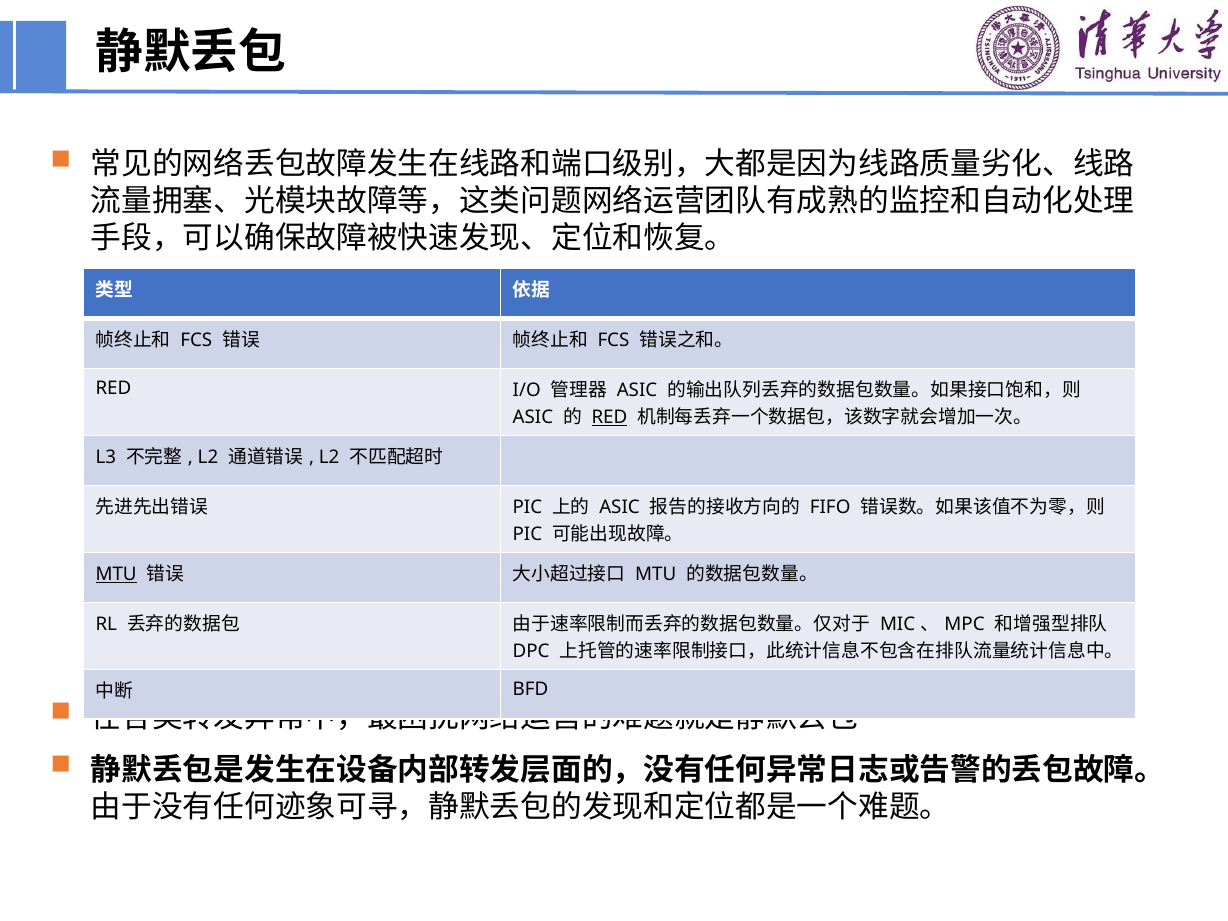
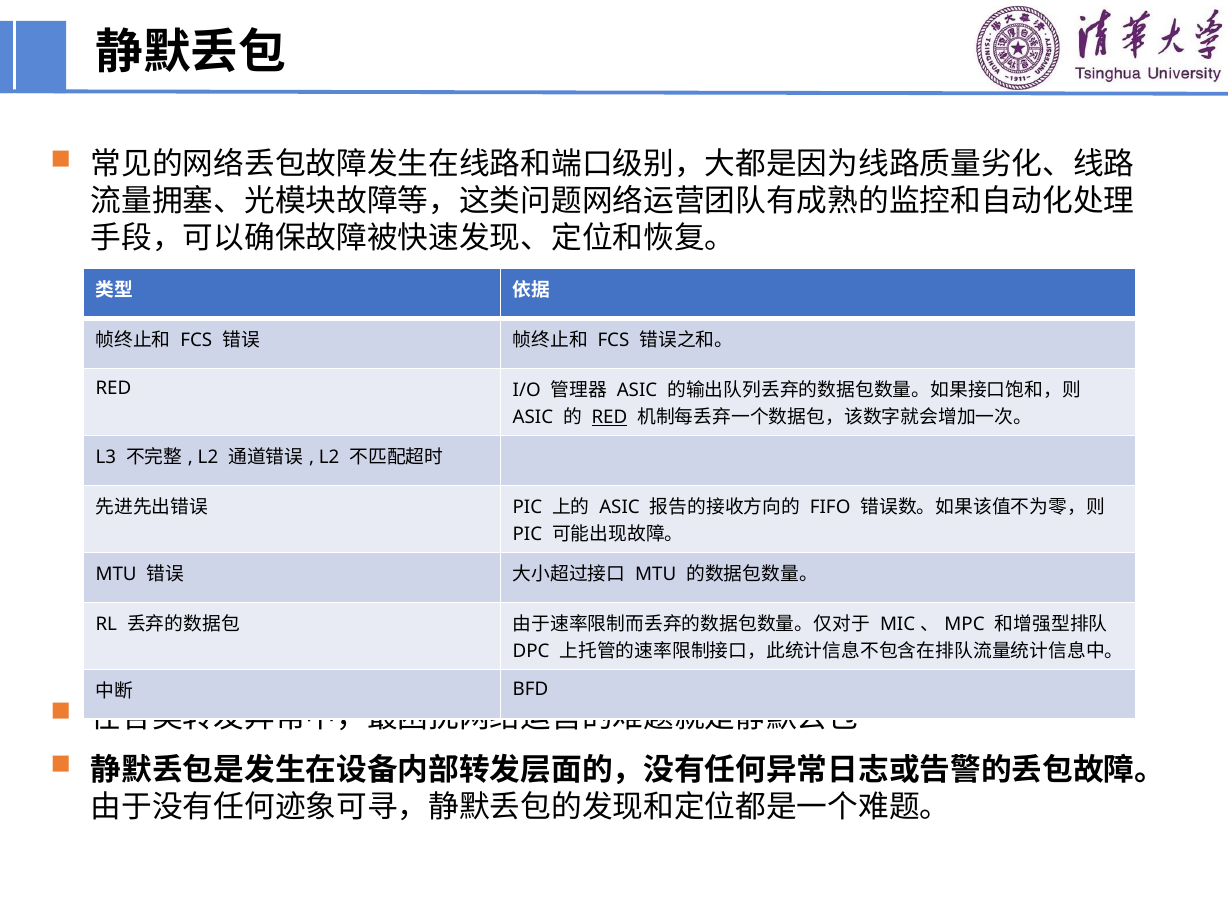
MTU at (116, 574) underline: present -> none
